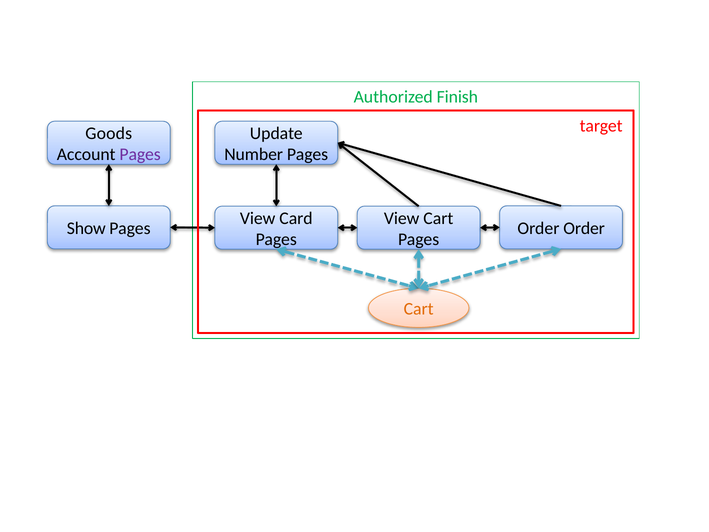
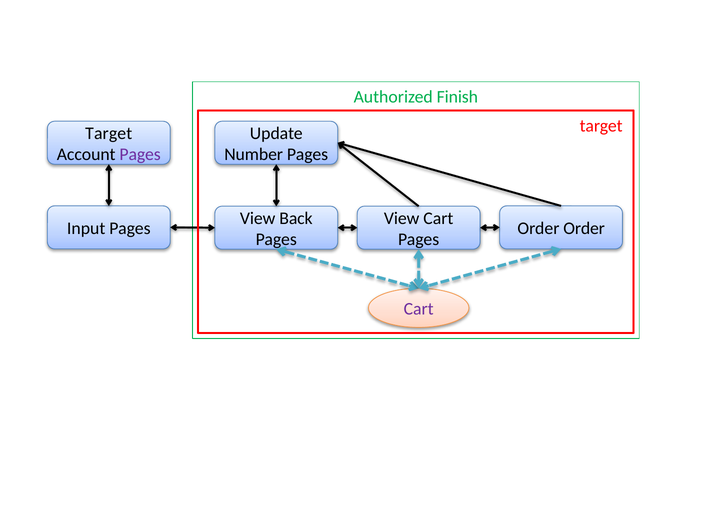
Goods at (109, 133): Goods -> Target
Card: Card -> Back
Show: Show -> Input
Cart at (419, 309) colour: orange -> purple
